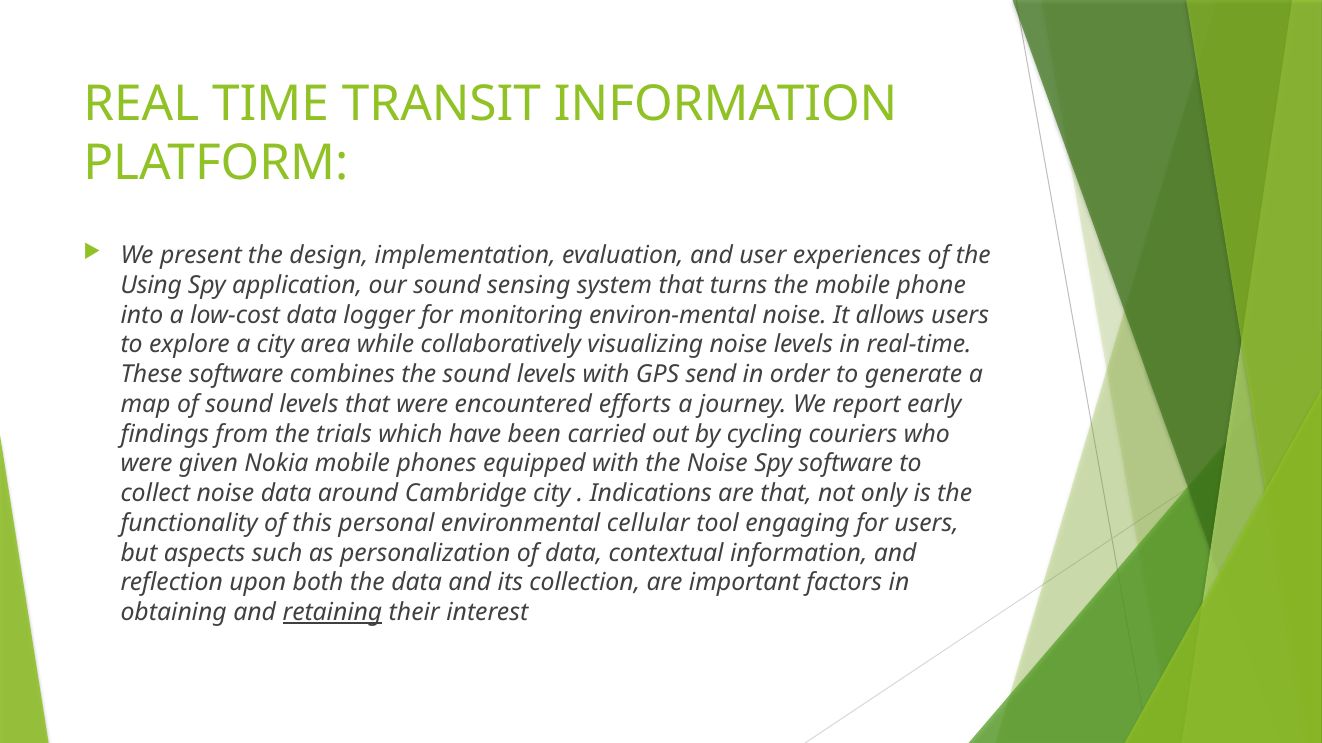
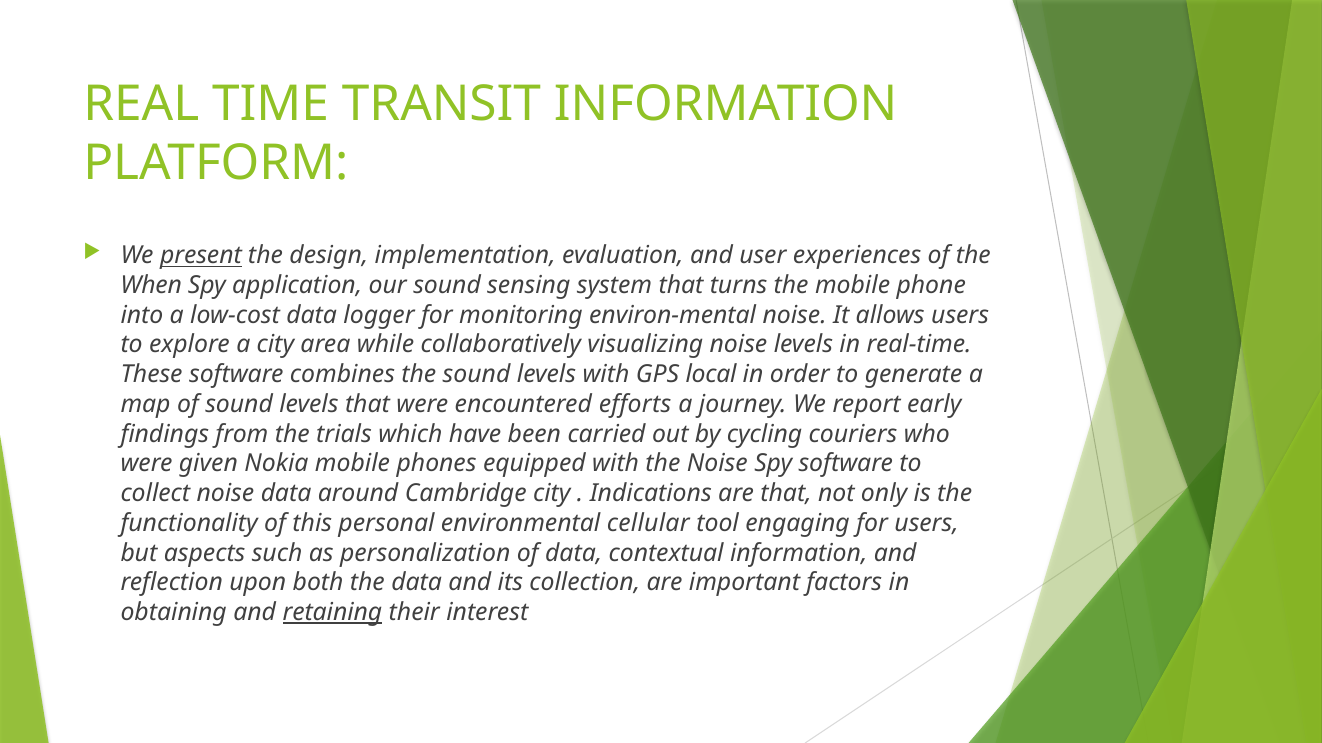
present underline: none -> present
Using: Using -> When
send: send -> local
